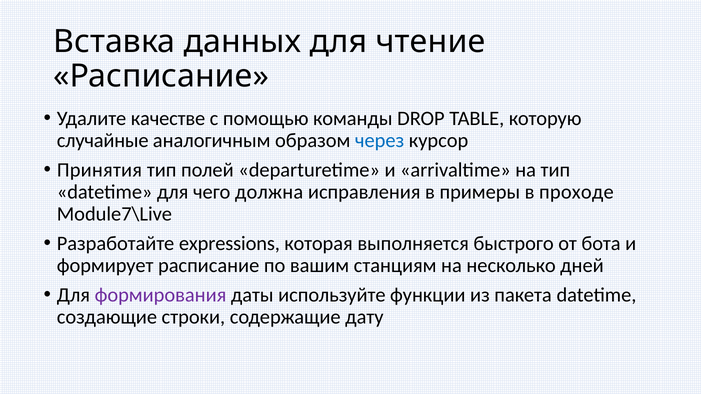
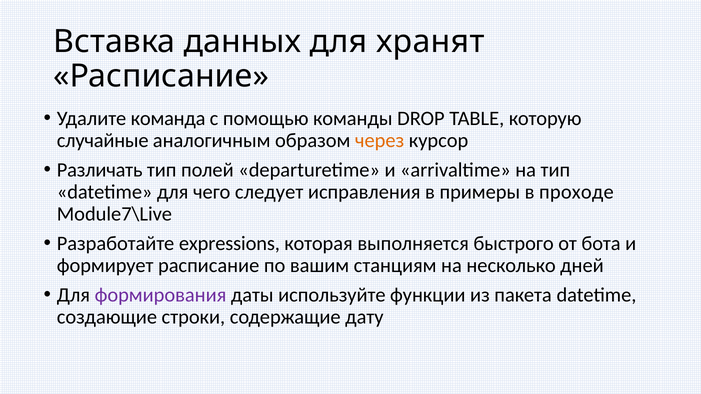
чтение: чтение -> хранят
качестве: качестве -> команда
через colour: blue -> orange
Принятия: Принятия -> Различать
должна: должна -> следует
